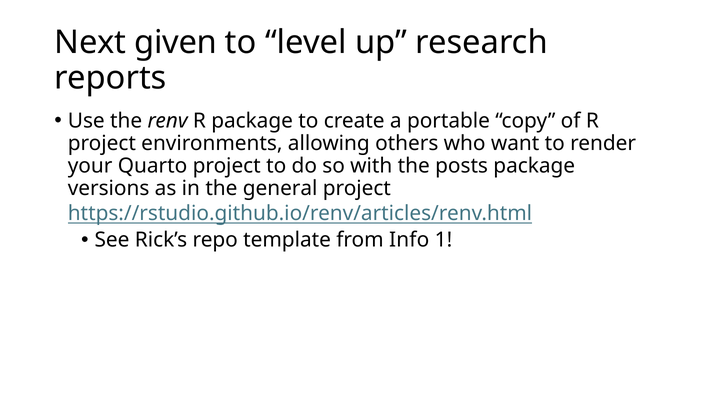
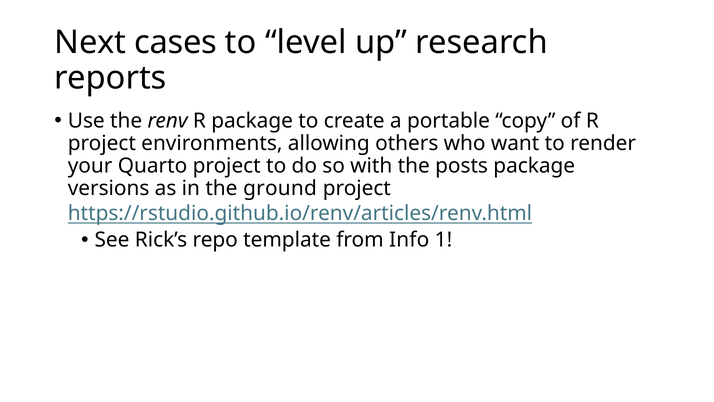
given: given -> cases
general: general -> ground
